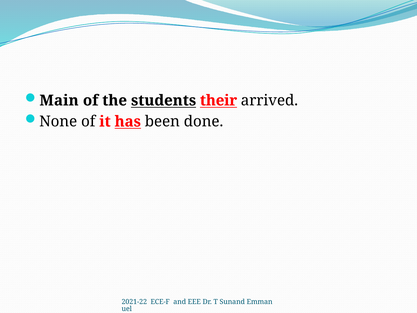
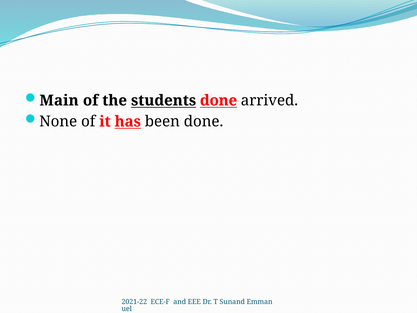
students their: their -> done
